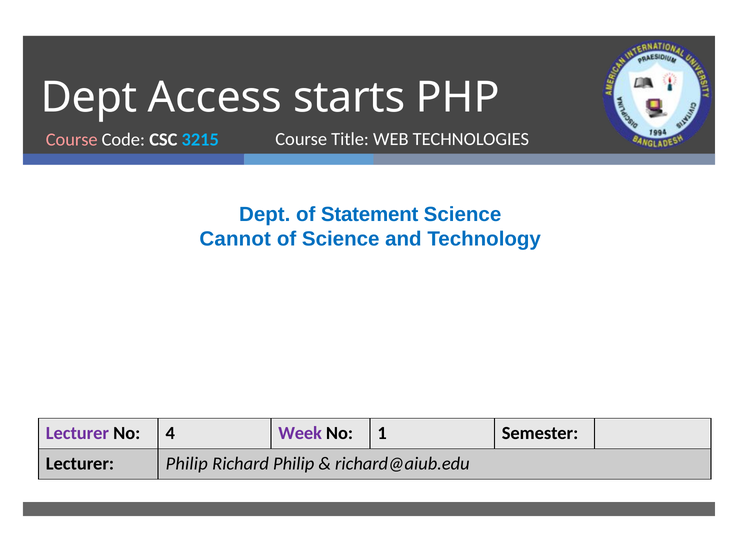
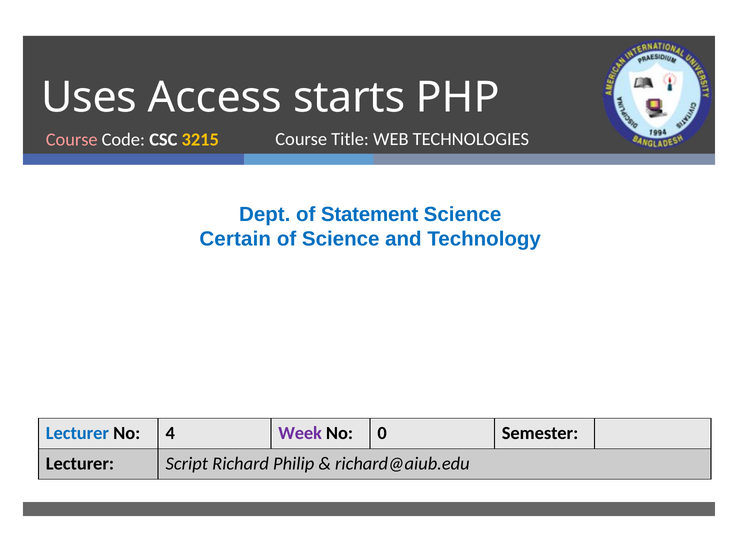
Dept at (89, 98): Dept -> Uses
3215 colour: light blue -> yellow
Cannot: Cannot -> Certain
Lecturer at (77, 434) colour: purple -> blue
1: 1 -> 0
Lecturer Philip: Philip -> Script
